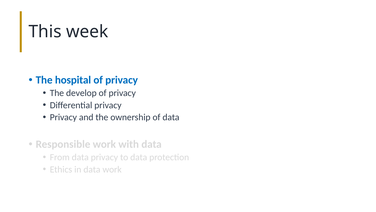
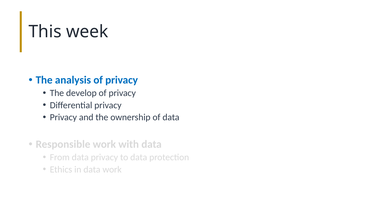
hospital: hospital -> analysis
